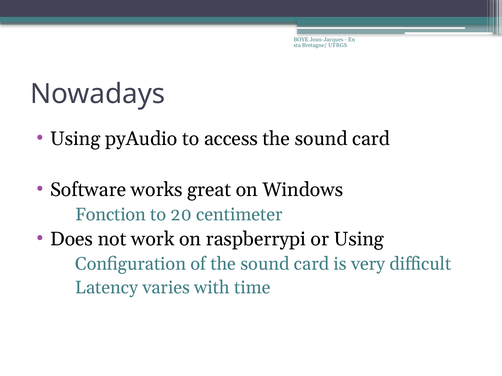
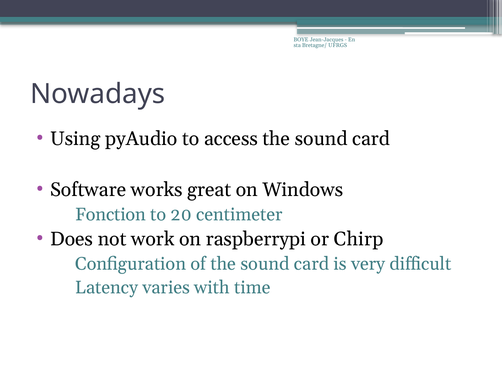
or Using: Using -> Chirp
